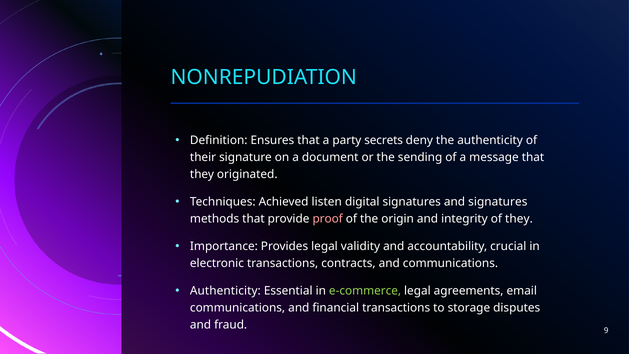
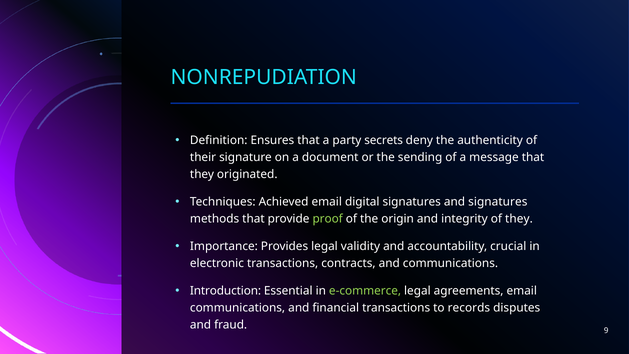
Achieved listen: listen -> email
proof colour: pink -> light green
Authenticity at (225, 291): Authenticity -> Introduction
storage: storage -> records
